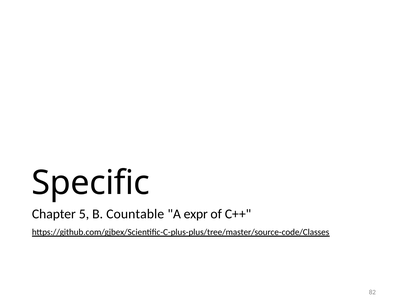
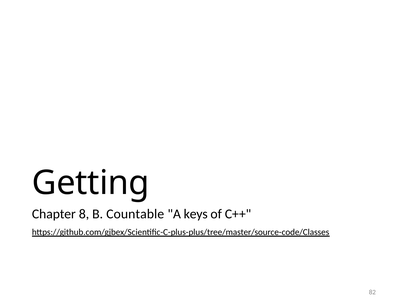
Specific: Specific -> Getting
5: 5 -> 8
expr: expr -> keys
